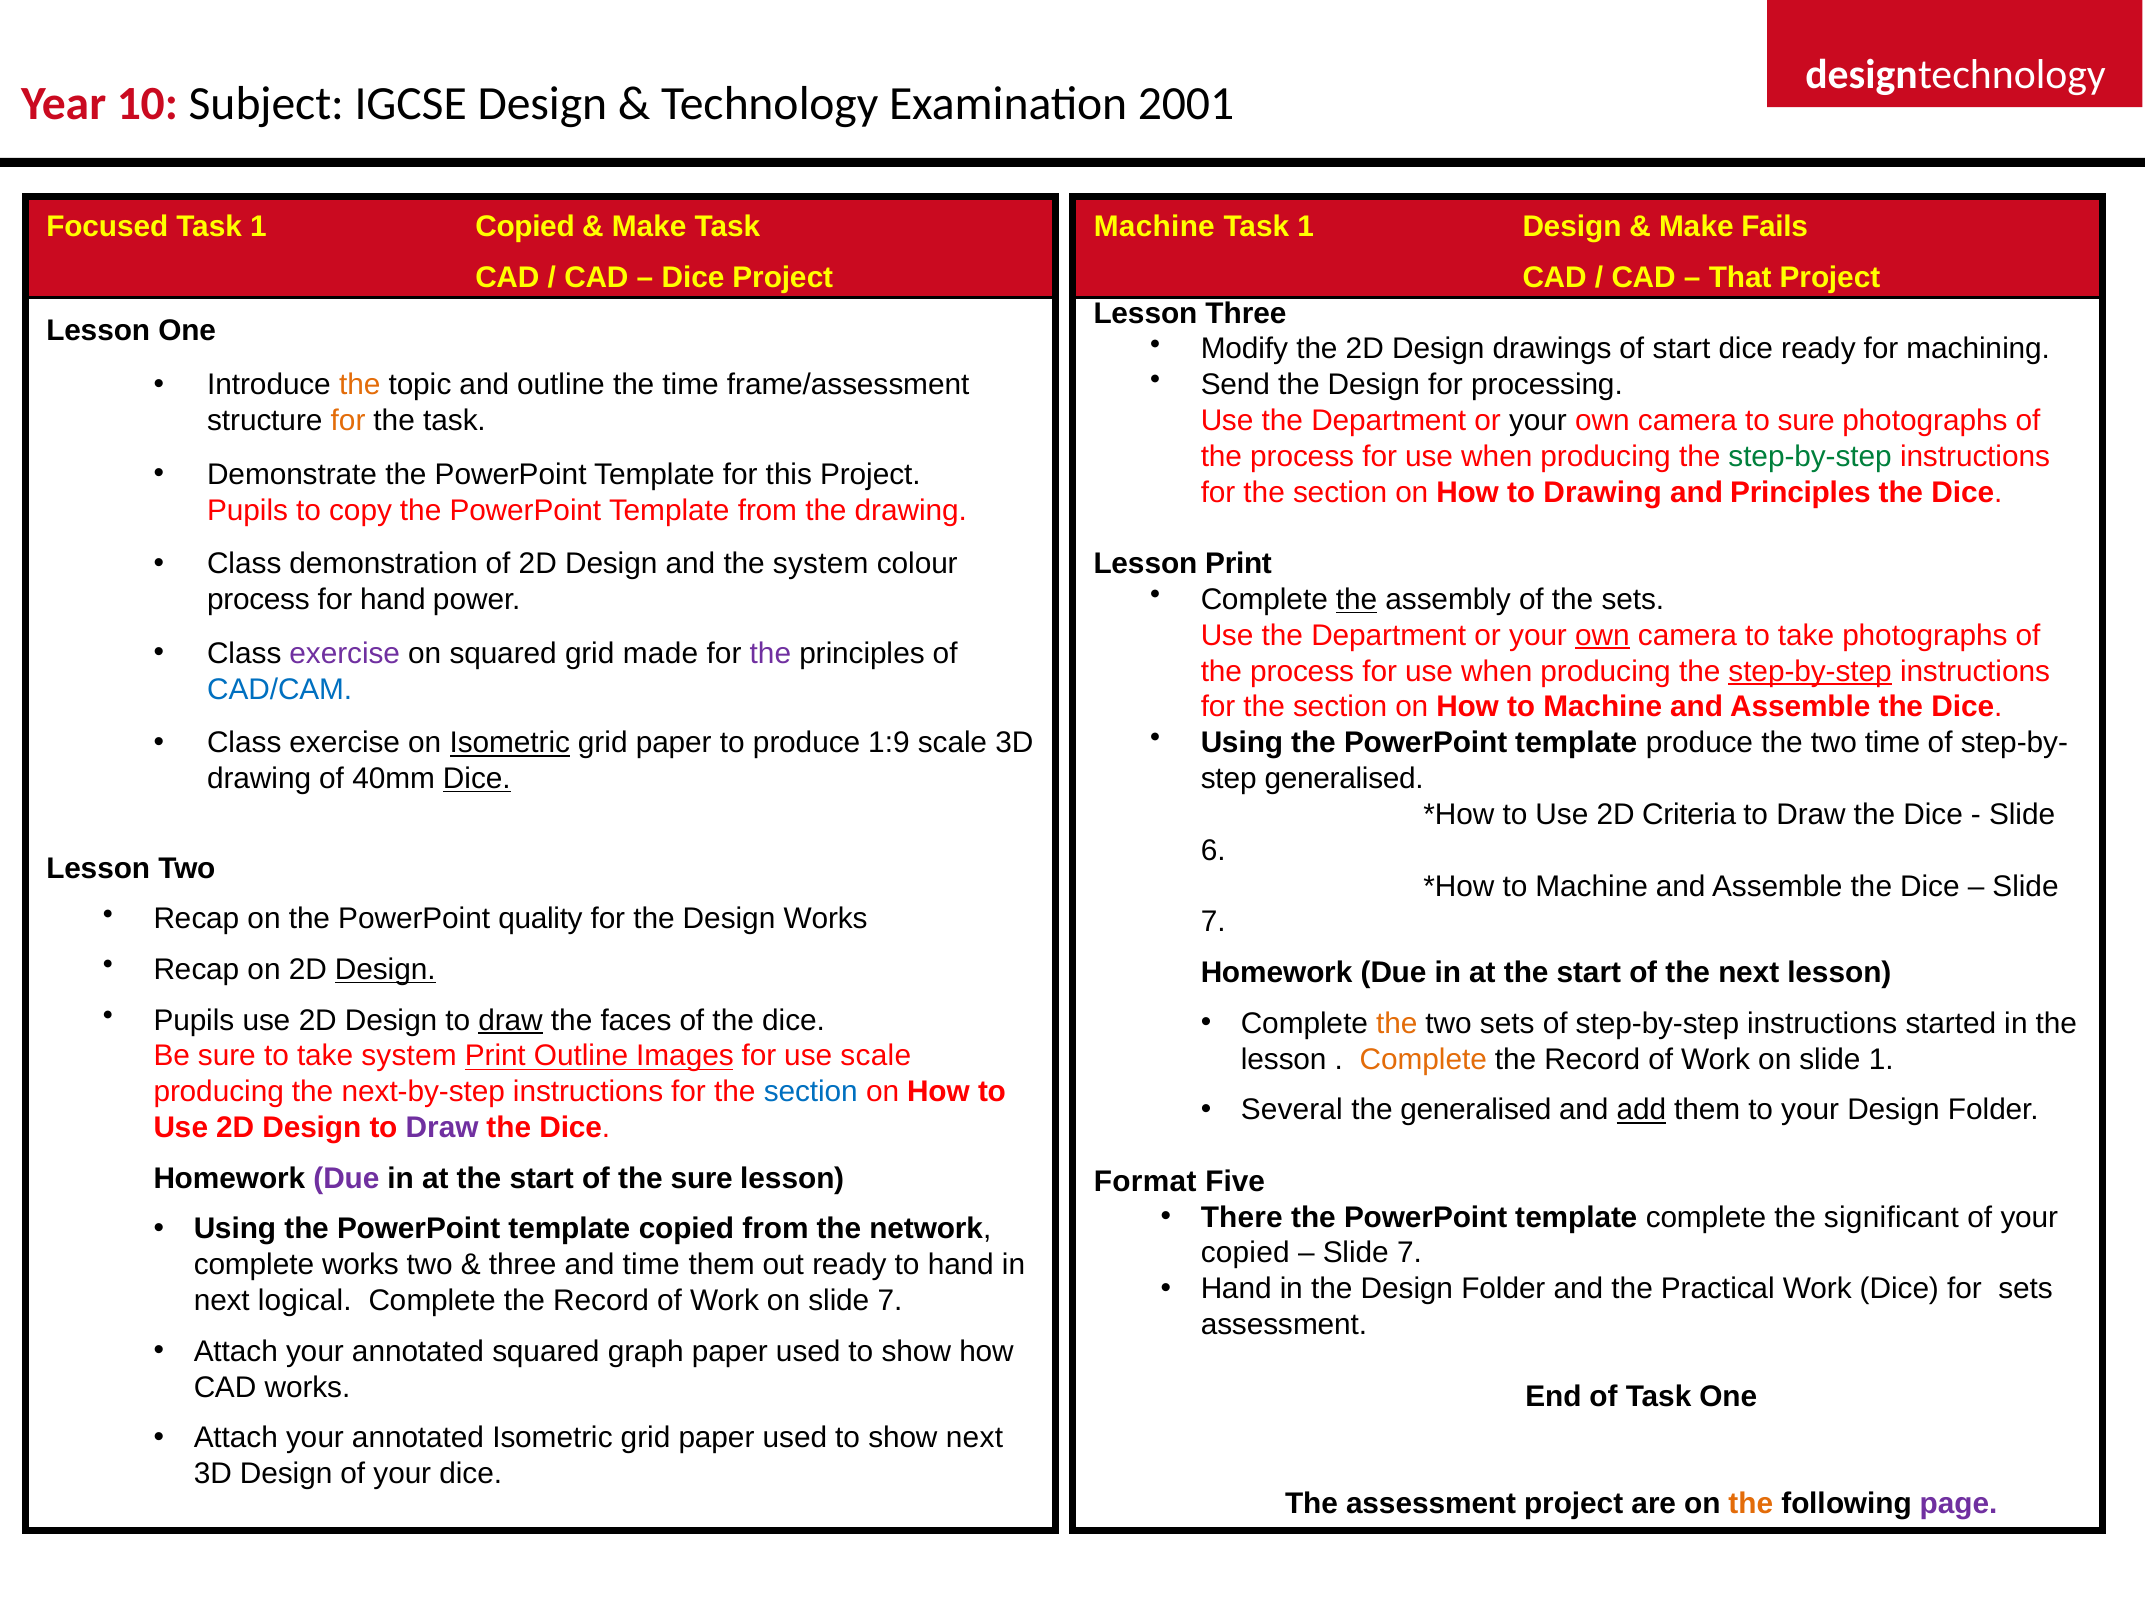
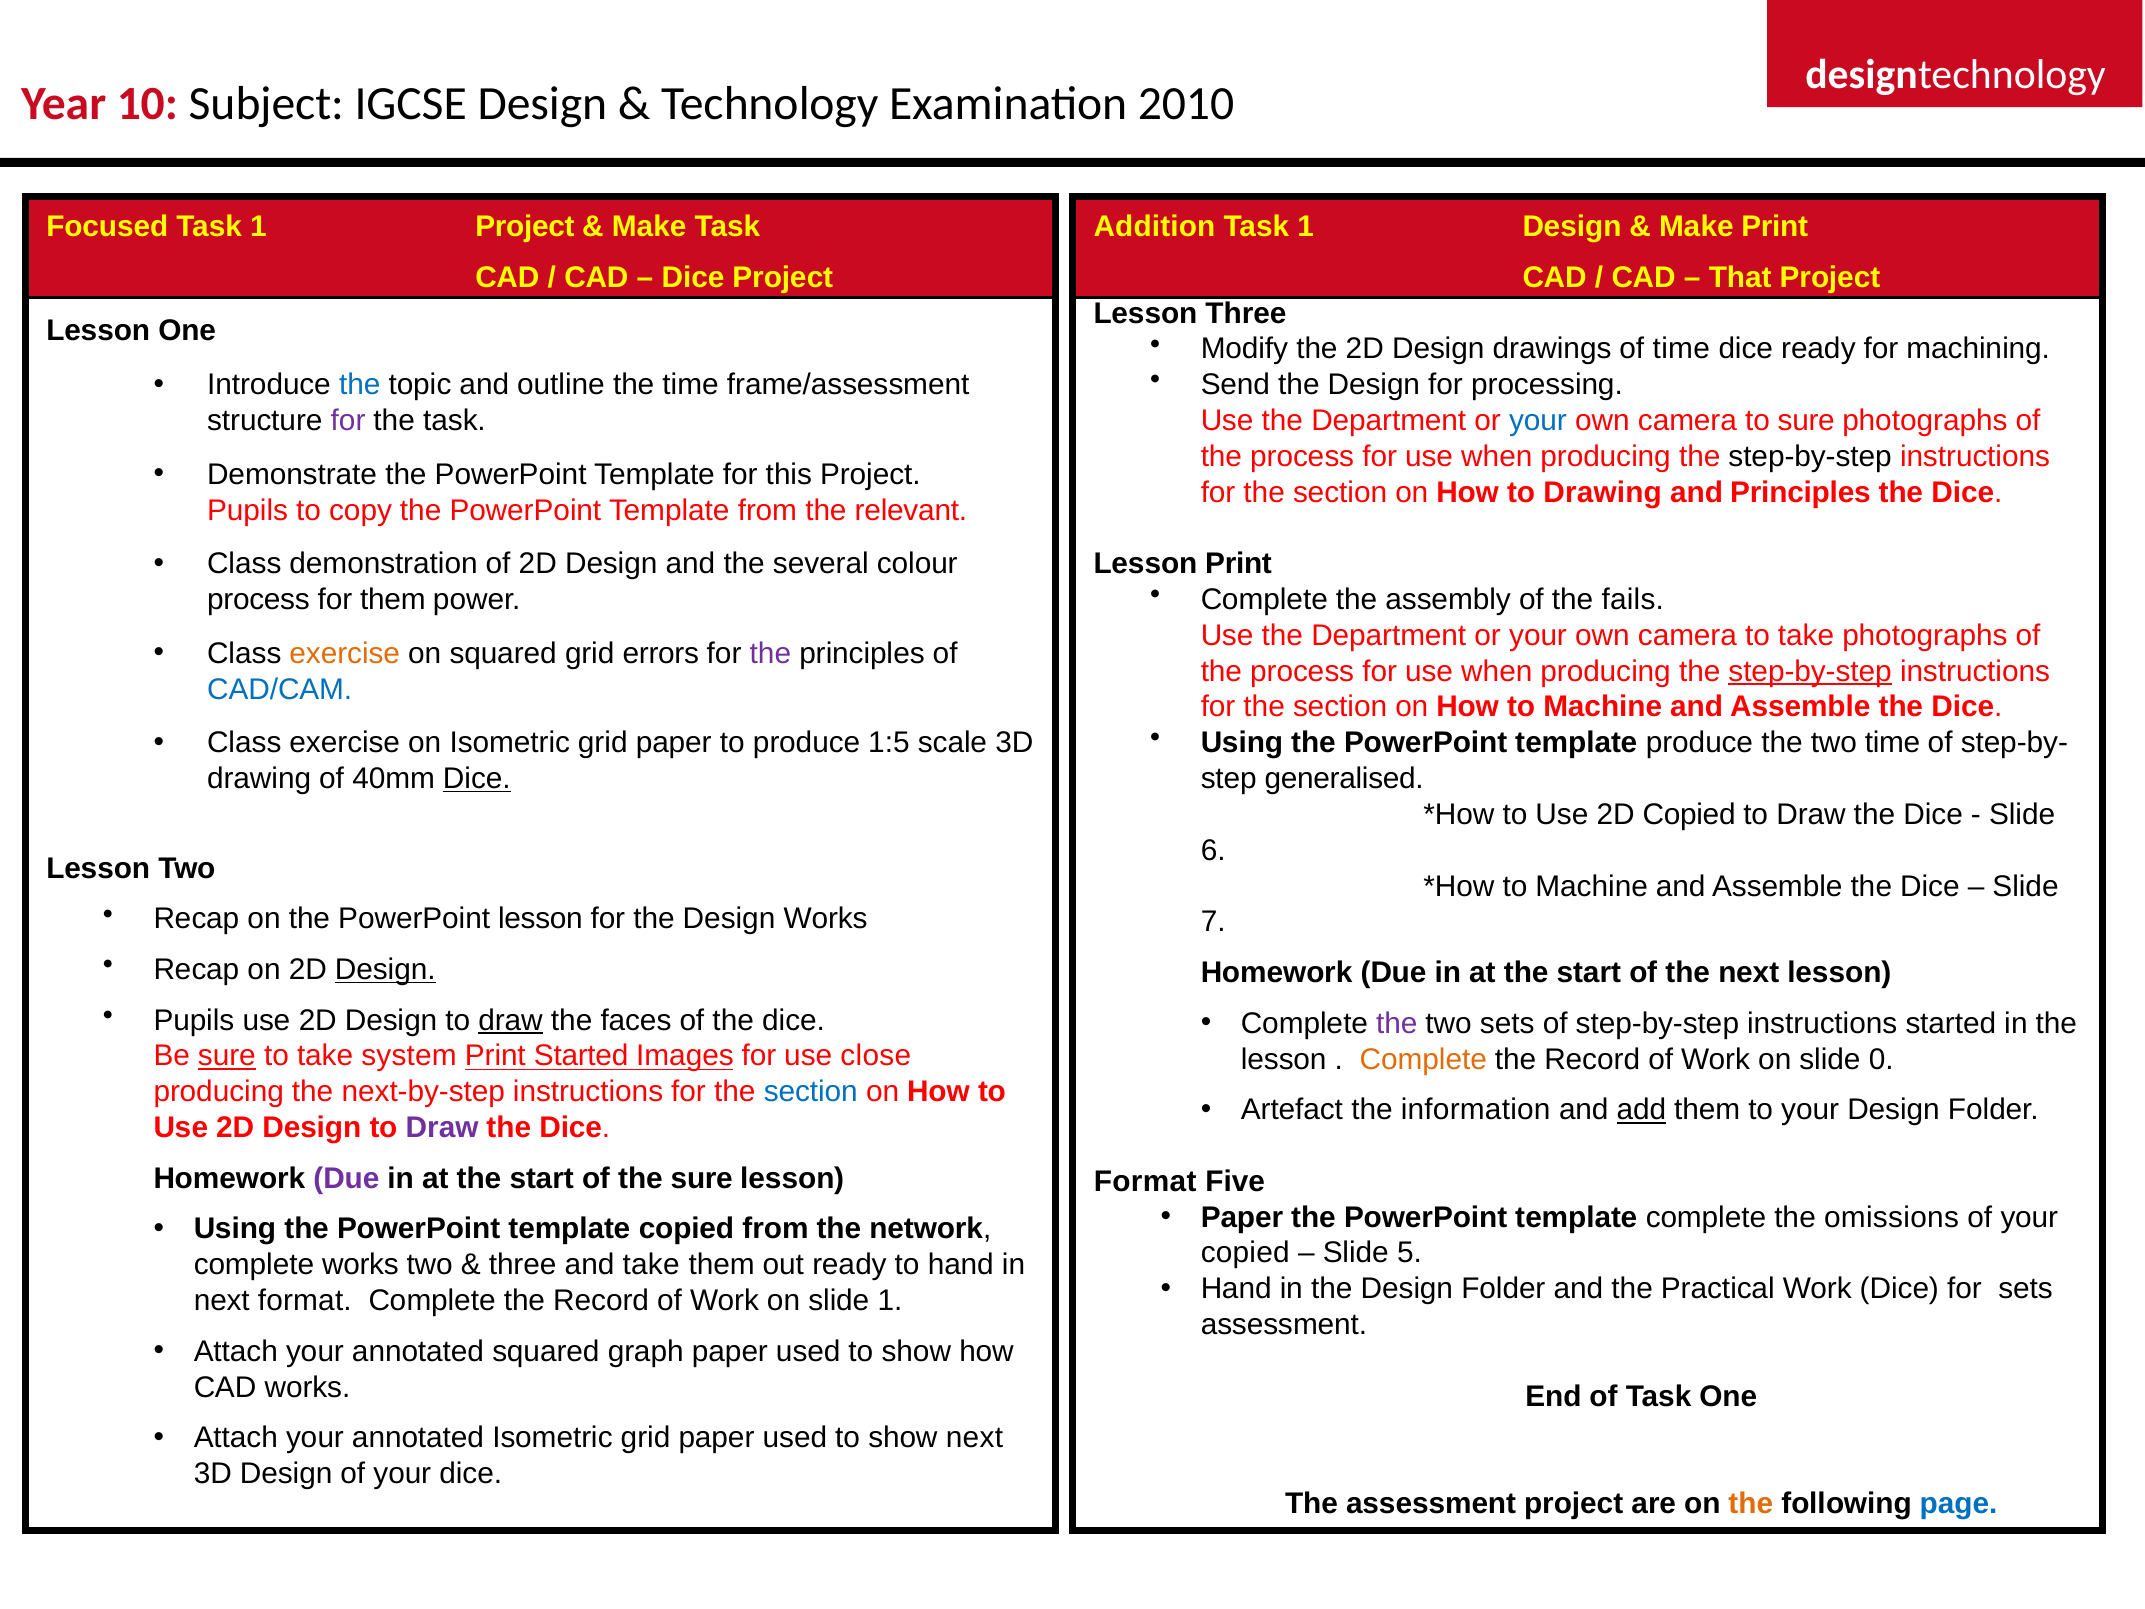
2001: 2001 -> 2010
1 Copied: Copied -> Project
Machine at (1154, 227): Machine -> Addition
Make Fails: Fails -> Print
of start: start -> time
the at (360, 385) colour: orange -> blue
for at (348, 421) colour: orange -> purple
your at (1538, 421) colour: black -> blue
step-by-step at (1810, 456) colour: green -> black
the drawing: drawing -> relevant
the system: system -> several
the at (1357, 600) underline: present -> none
the sets: sets -> fails
for hand: hand -> them
own at (1602, 635) underline: present -> none
exercise at (345, 653) colour: purple -> orange
made: made -> errors
Isometric at (510, 743) underline: present -> none
1:9: 1:9 -> 1:5
2D Criteria: Criteria -> Copied
PowerPoint quality: quality -> lesson
the at (1397, 1023) colour: orange -> purple
sure at (227, 1056) underline: none -> present
Print Outline: Outline -> Started
use scale: scale -> close
slide 1: 1 -> 0
Several: Several -> Artefact
the generalised: generalised -> information
There at (1242, 1217): There -> Paper
significant: significant -> omissions
7 at (1409, 1253): 7 -> 5
and time: time -> take
next logical: logical -> format
on slide 7: 7 -> 1
page colour: purple -> blue
